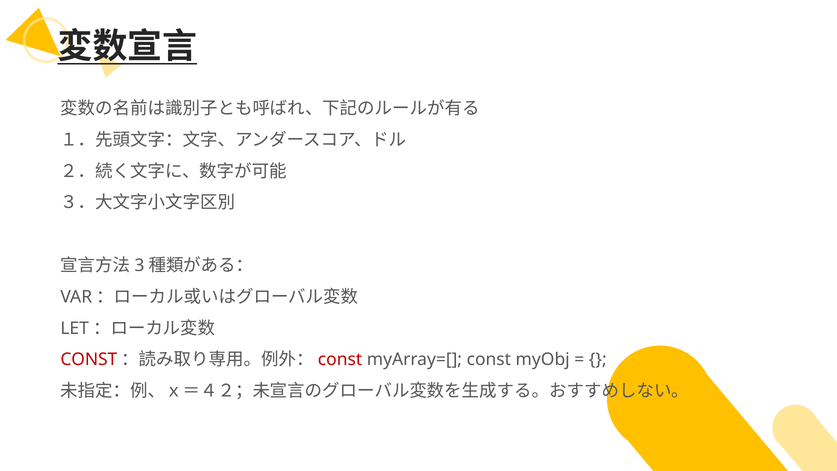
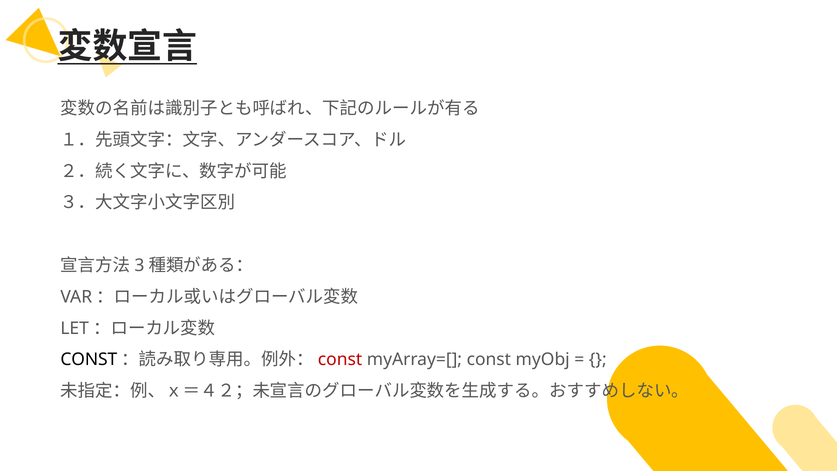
CONST at (89, 360) colour: red -> black
